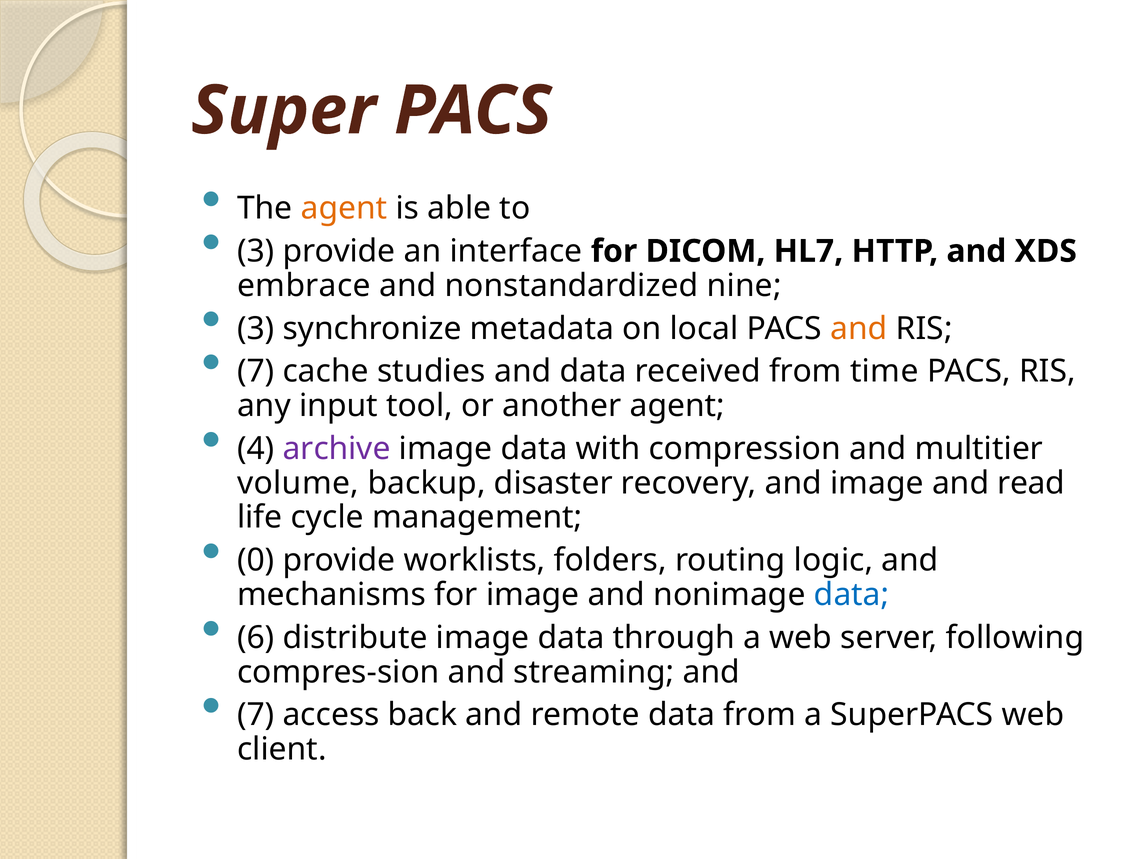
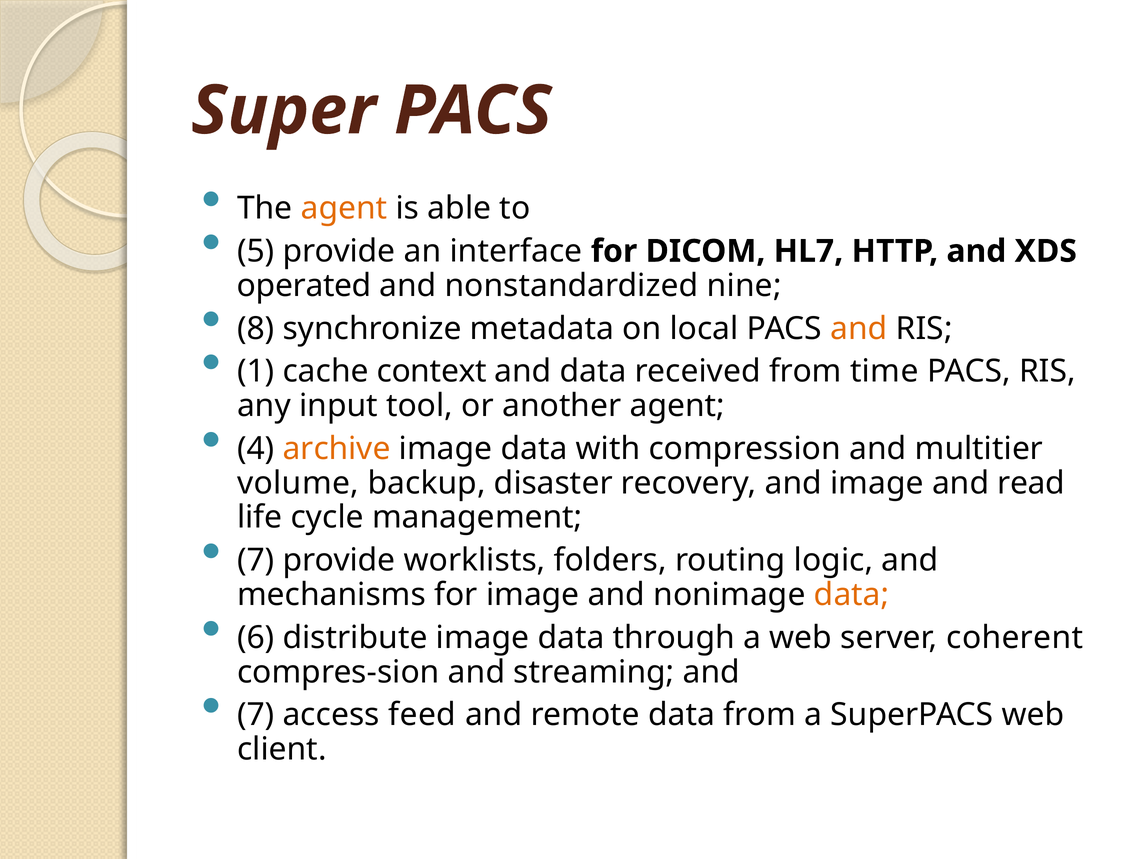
3 at (256, 251): 3 -> 5
embrace: embrace -> operated
3 at (256, 329): 3 -> 8
7 at (256, 372): 7 -> 1
studies: studies -> context
archive colour: purple -> orange
0 at (256, 561): 0 -> 7
data at (852, 595) colour: blue -> orange
following: following -> coherent
back: back -> feed
